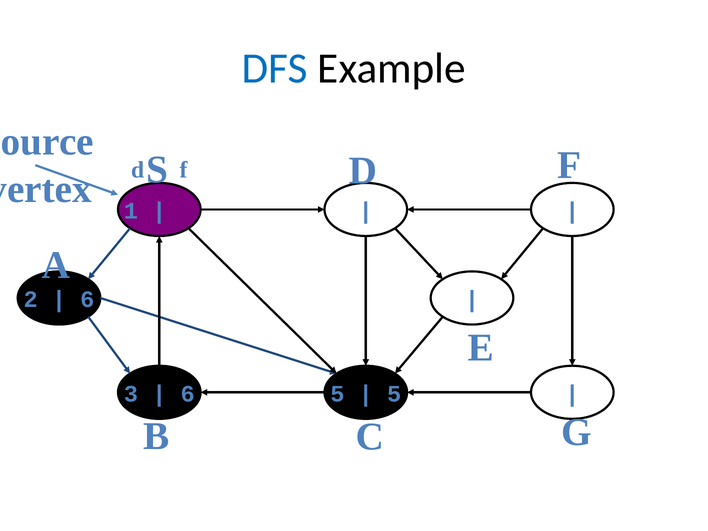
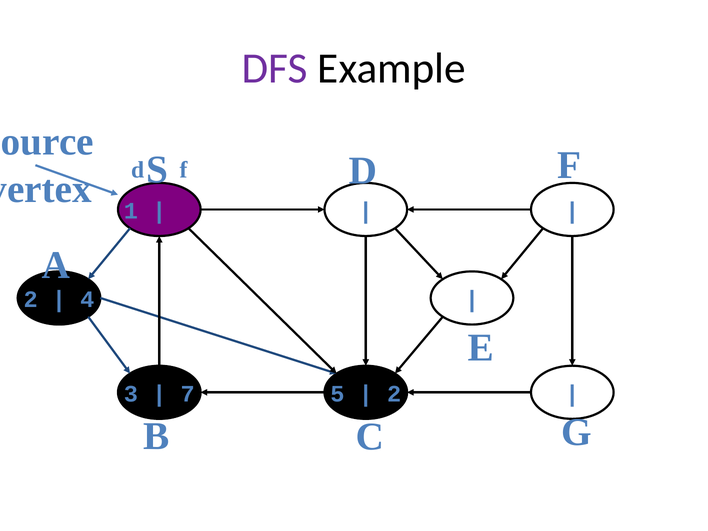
DFS colour: blue -> purple
6 at (87, 300): 6 -> 4
6 at (188, 394): 6 -> 7
5 at (394, 394): 5 -> 2
